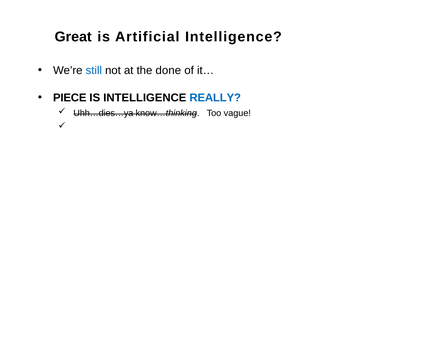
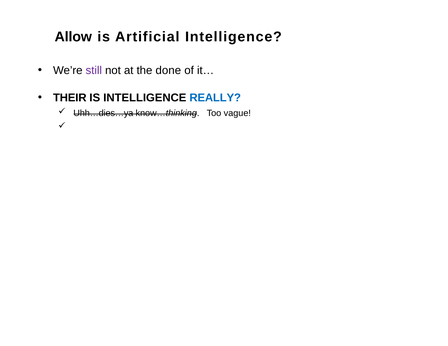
Great: Great -> Allow
still colour: blue -> purple
PIECE: PIECE -> THEIR
